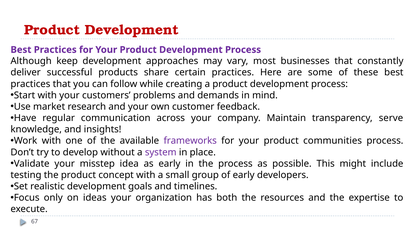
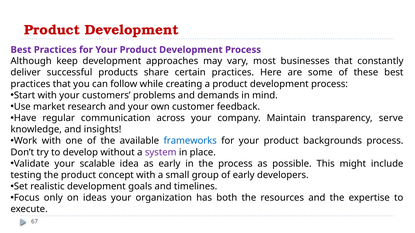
frameworks colour: purple -> blue
communities: communities -> backgrounds
misstep: misstep -> scalable
